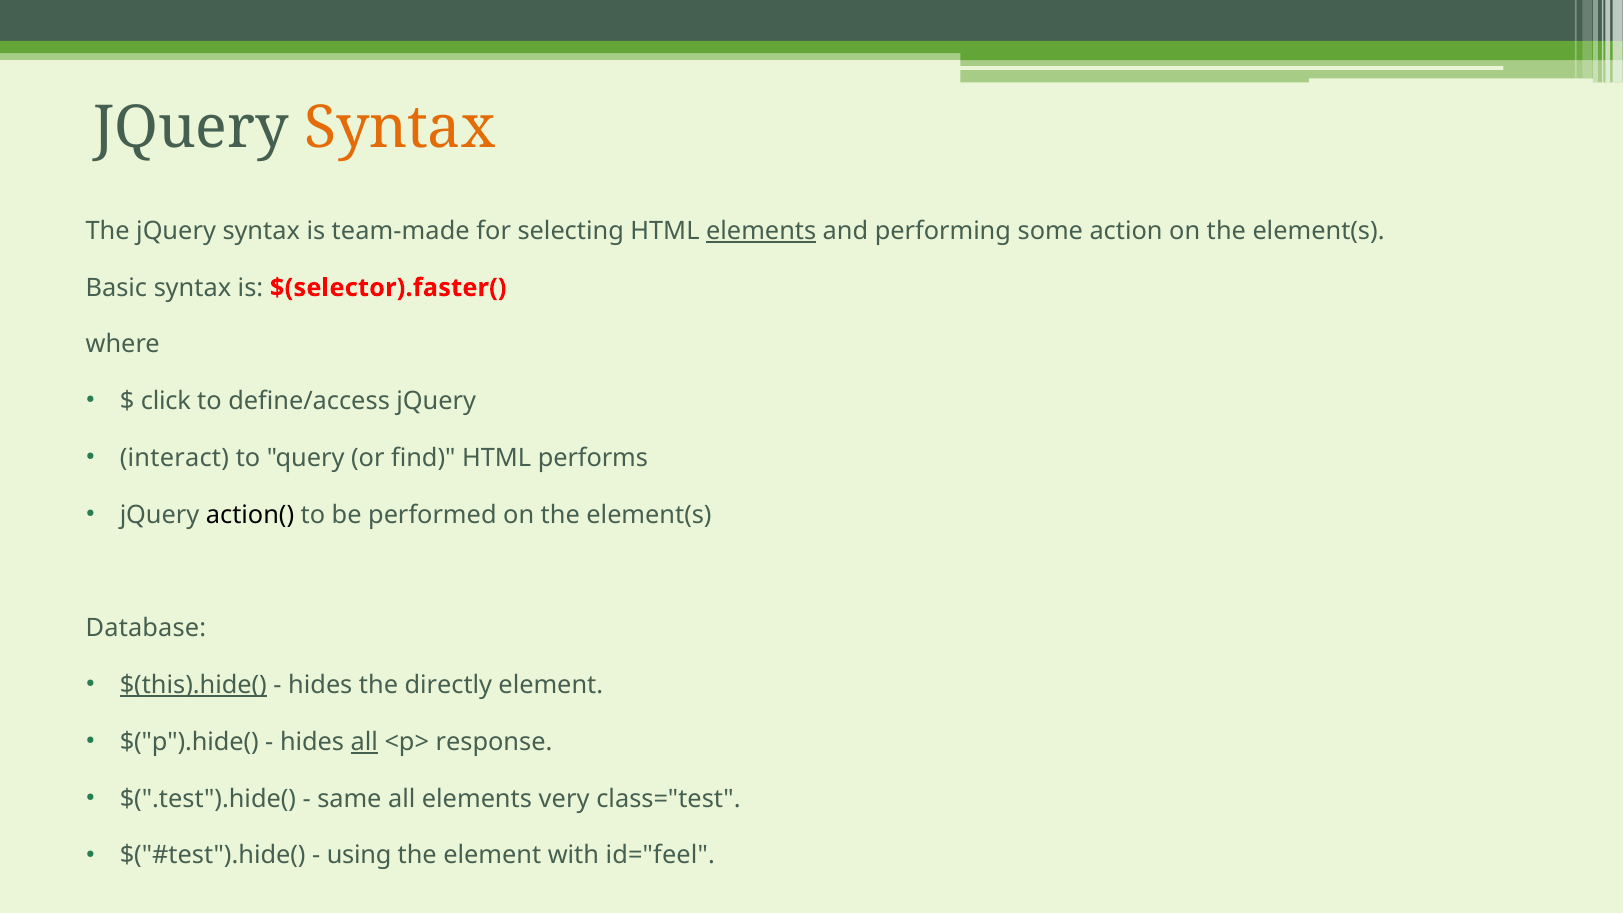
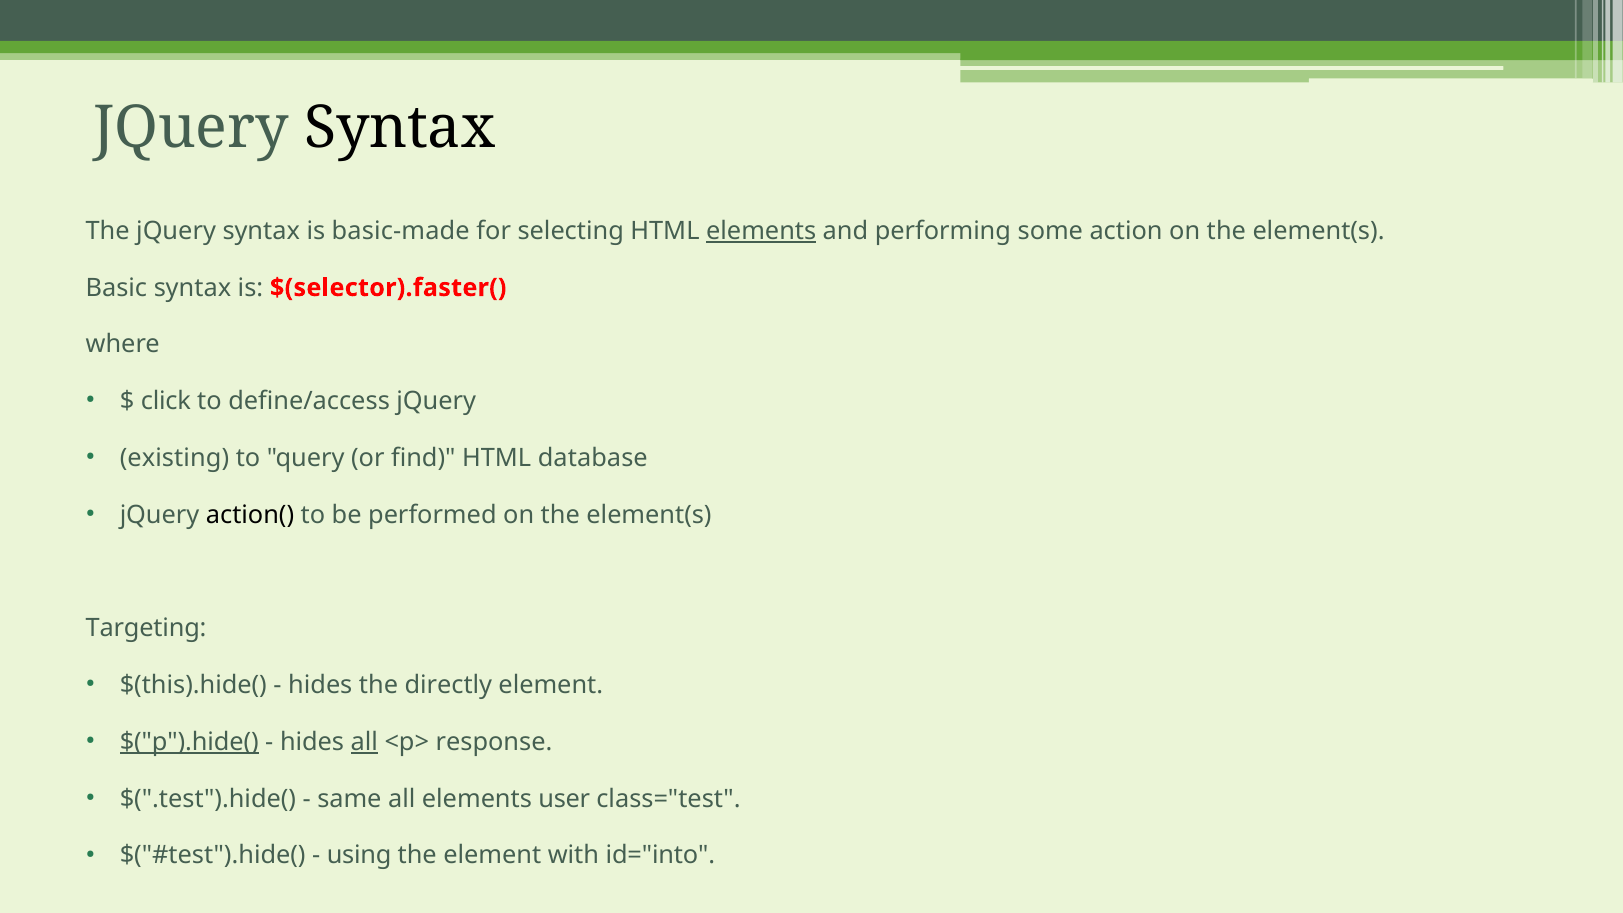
Syntax at (400, 128) colour: orange -> black
team-made: team-made -> basic-made
interact: interact -> existing
performs: performs -> database
Database: Database -> Targeting
$(this).hide( underline: present -> none
$("p").hide( underline: none -> present
very: very -> user
id="feel: id="feel -> id="into
